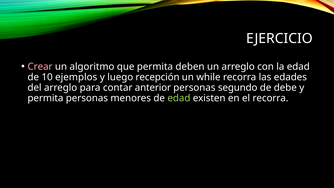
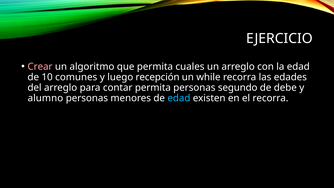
deben: deben -> cuales
ejemplos: ejemplos -> comunes
contar anterior: anterior -> permita
permita at (45, 98): permita -> alumno
edad at (179, 98) colour: light green -> light blue
